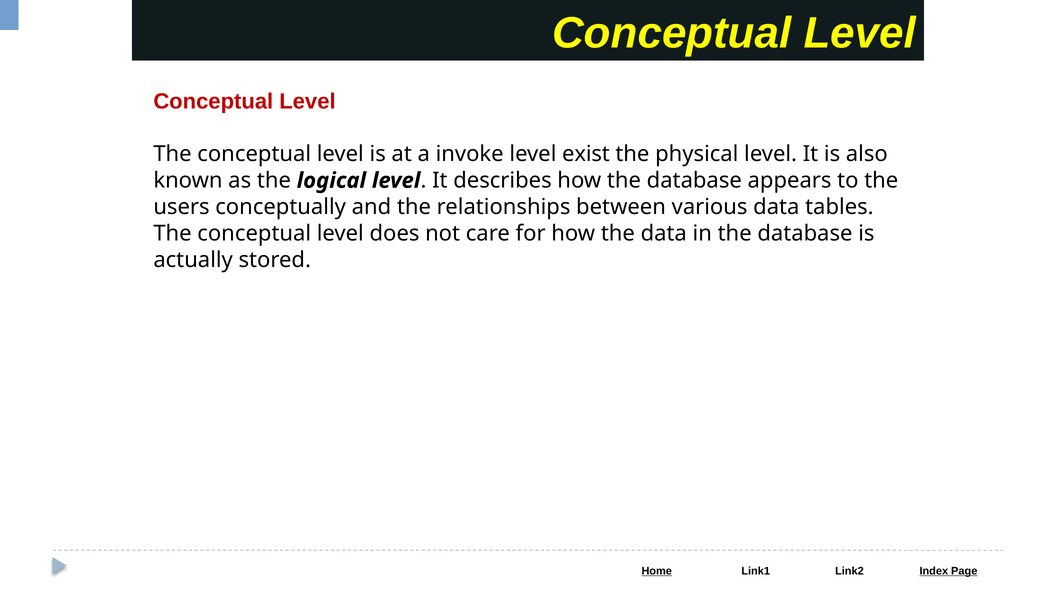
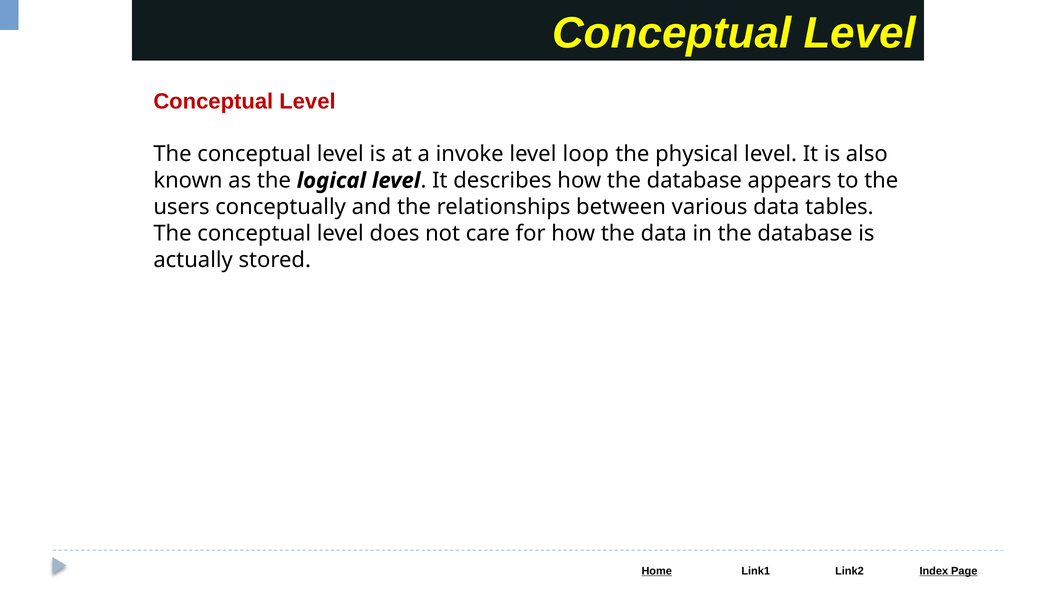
exist: exist -> loop
